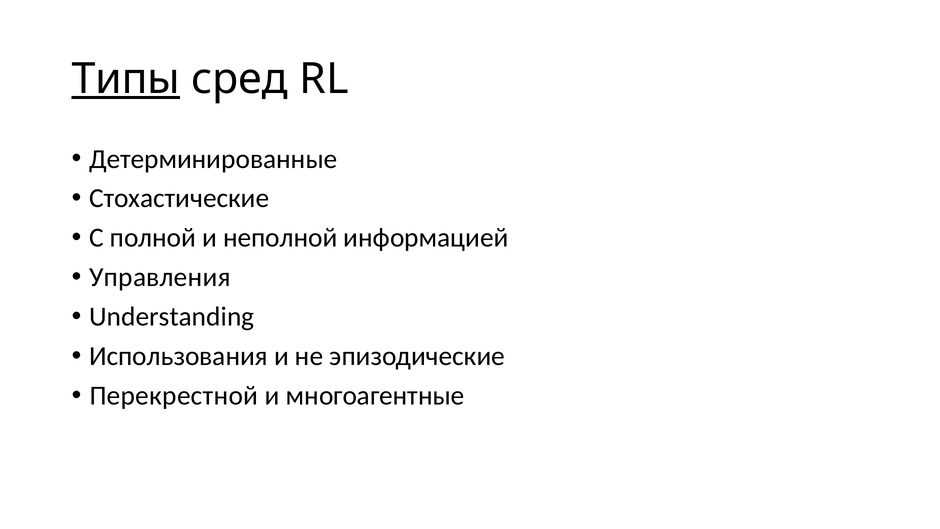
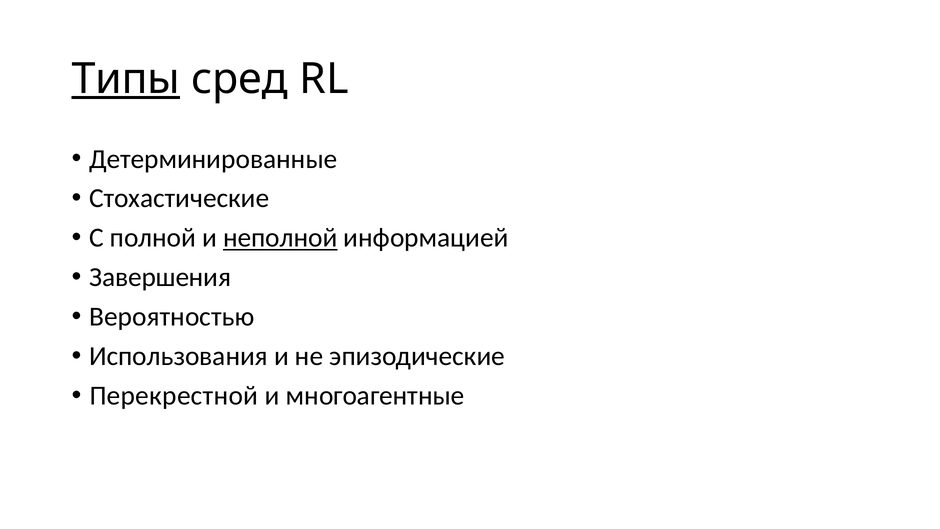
неполной underline: none -> present
Управления: Управления -> Завершения
Understanding: Understanding -> Вероятностью
